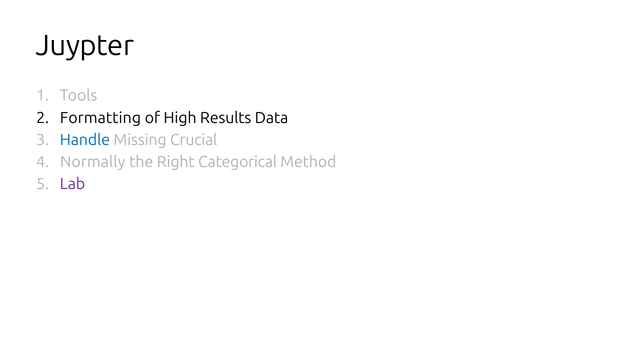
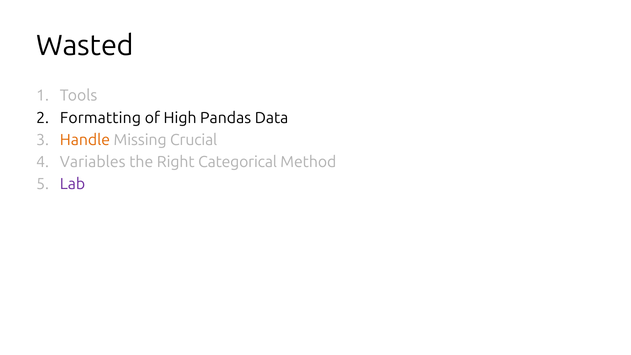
Juypter: Juypter -> Wasted
Results: Results -> Pandas
Handle colour: blue -> orange
Normally: Normally -> Variables
